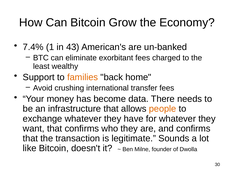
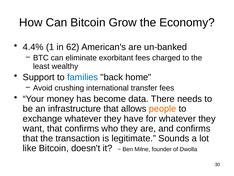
7.4%: 7.4% -> 4.4%
43: 43 -> 62
families colour: orange -> blue
